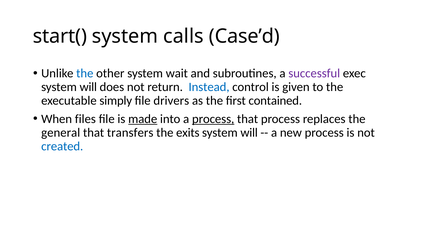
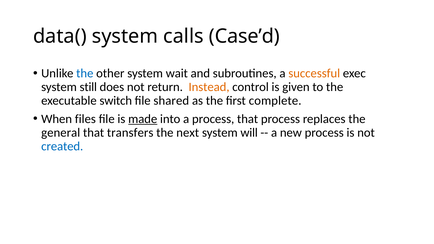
start(: start( -> data(
successful colour: purple -> orange
will at (88, 87): will -> still
Instead colour: blue -> orange
simply: simply -> switch
drivers: drivers -> shared
contained: contained -> complete
process at (213, 119) underline: present -> none
exits: exits -> next
